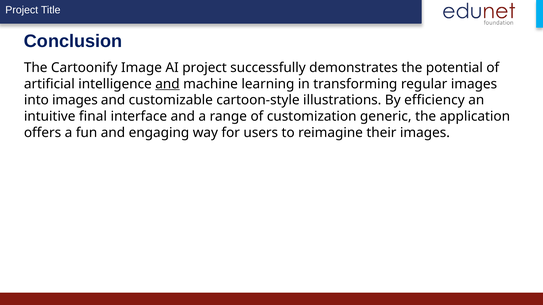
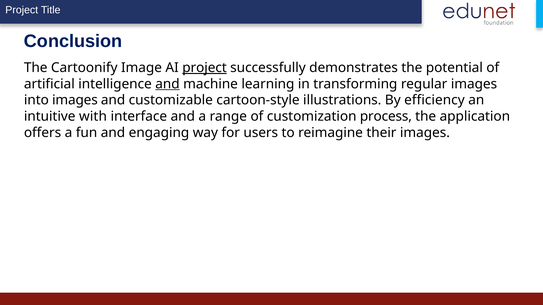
project at (205, 68) underline: none -> present
final: final -> with
generic: generic -> process
